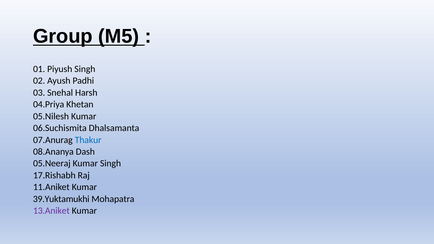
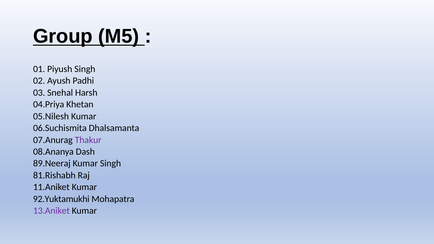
Thakur colour: blue -> purple
05.Neeraj: 05.Neeraj -> 89.Neeraj
17.Rishabh: 17.Rishabh -> 81.Rishabh
39.Yuktamukhi: 39.Yuktamukhi -> 92.Yuktamukhi
